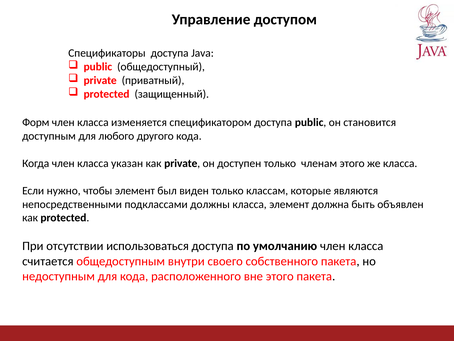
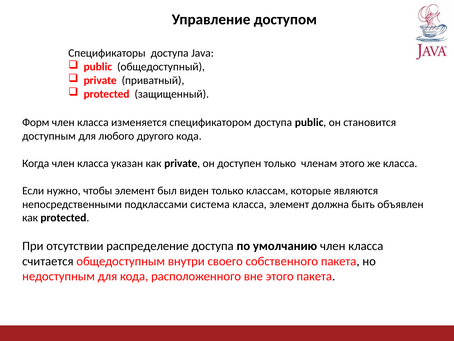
должны: должны -> система
использоваться: использоваться -> распределение
